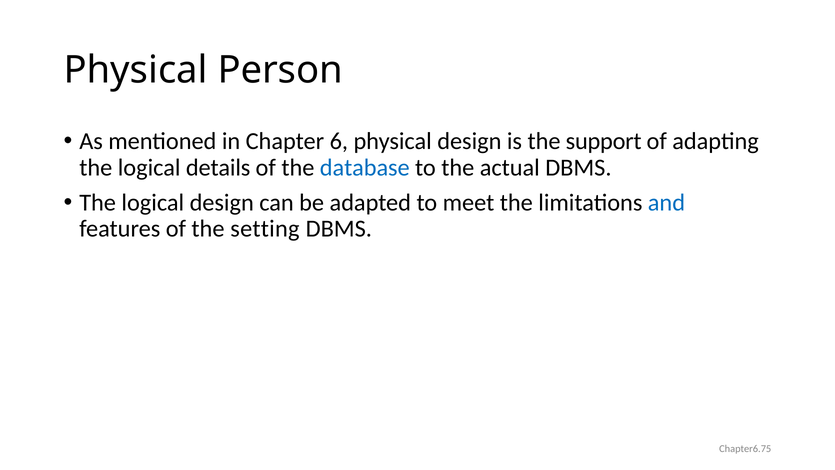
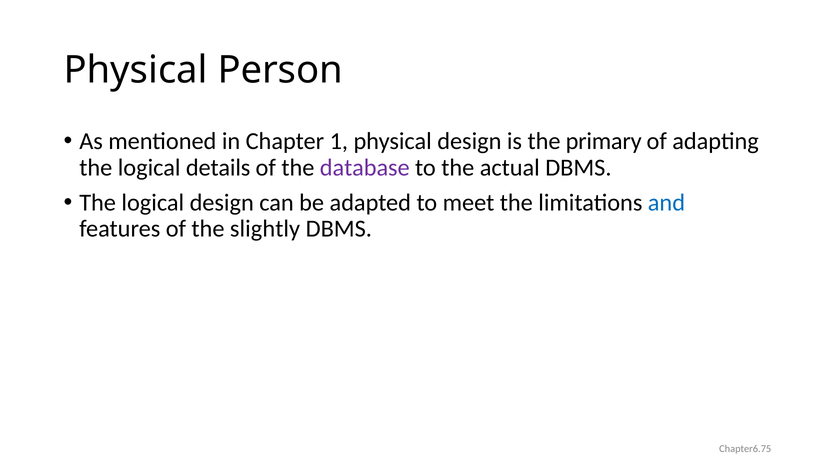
6: 6 -> 1
support: support -> primary
database colour: blue -> purple
setting: setting -> slightly
